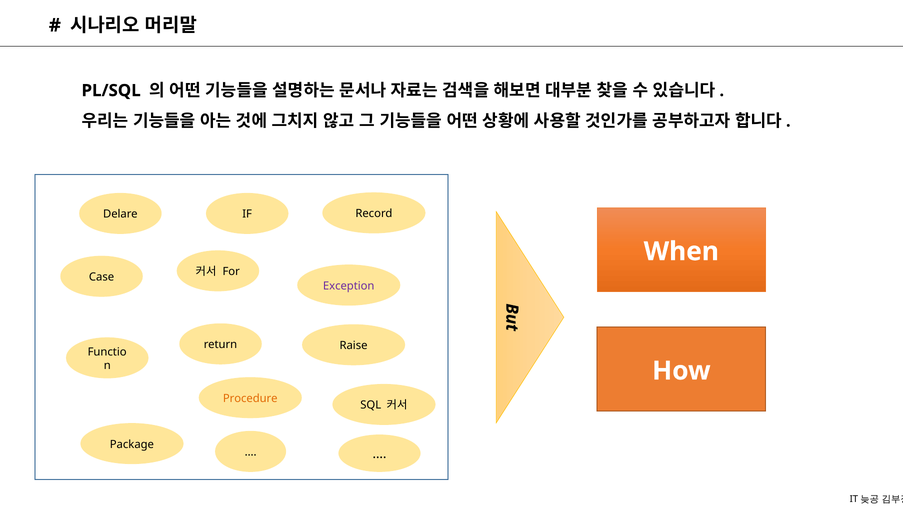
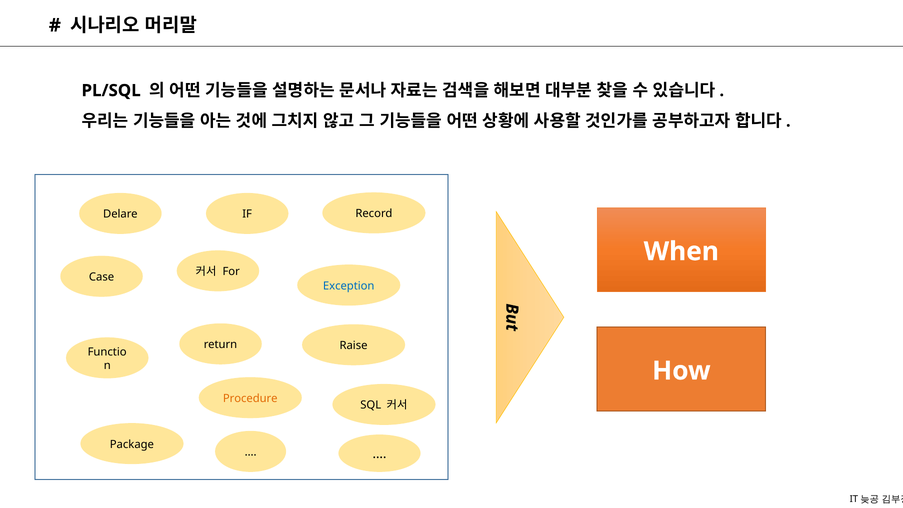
Exception colour: purple -> blue
